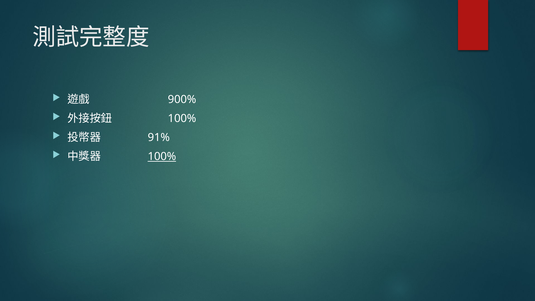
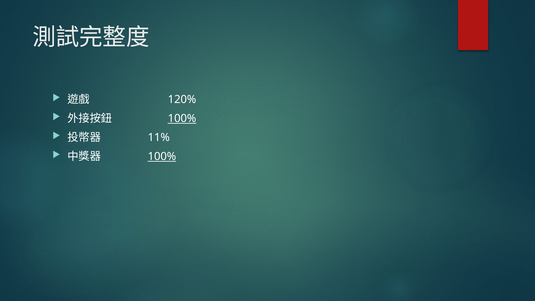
900%: 900% -> 120%
100% at (182, 119) underline: none -> present
91%: 91% -> 11%
